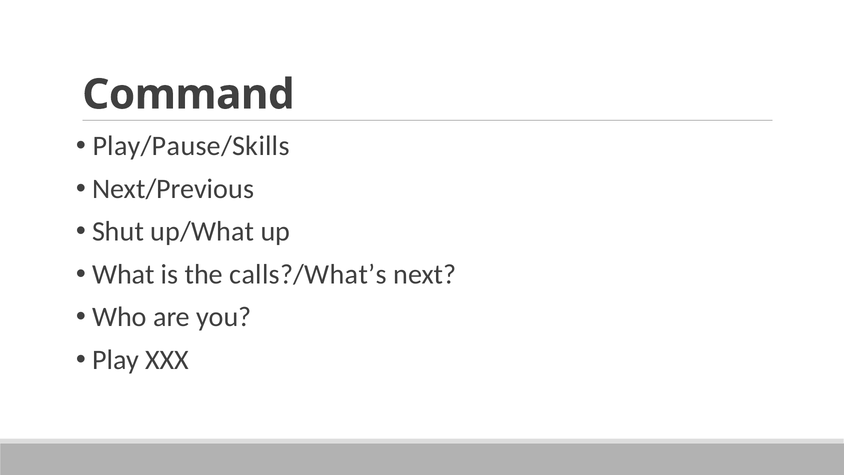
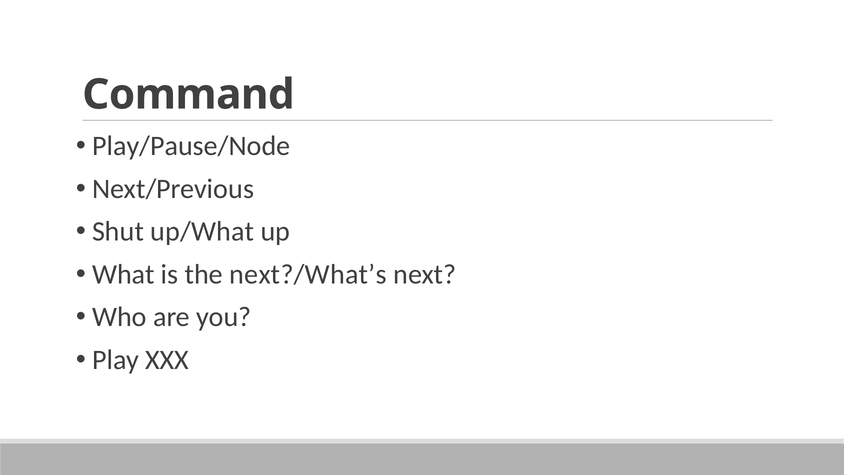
Play/Pause/Skills: Play/Pause/Skills -> Play/Pause/Node
calls?/What’s: calls?/What’s -> next?/What’s
